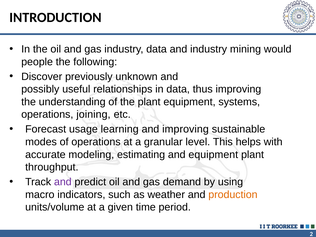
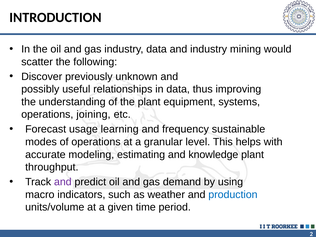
people: people -> scatter
and improving: improving -> frequency
and equipment: equipment -> knowledge
production colour: orange -> blue
